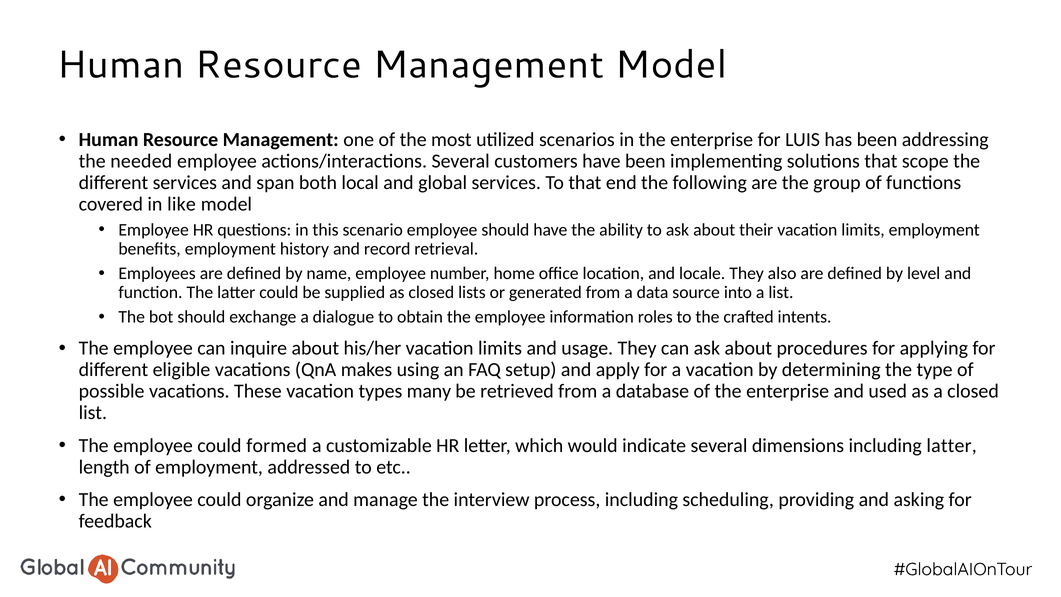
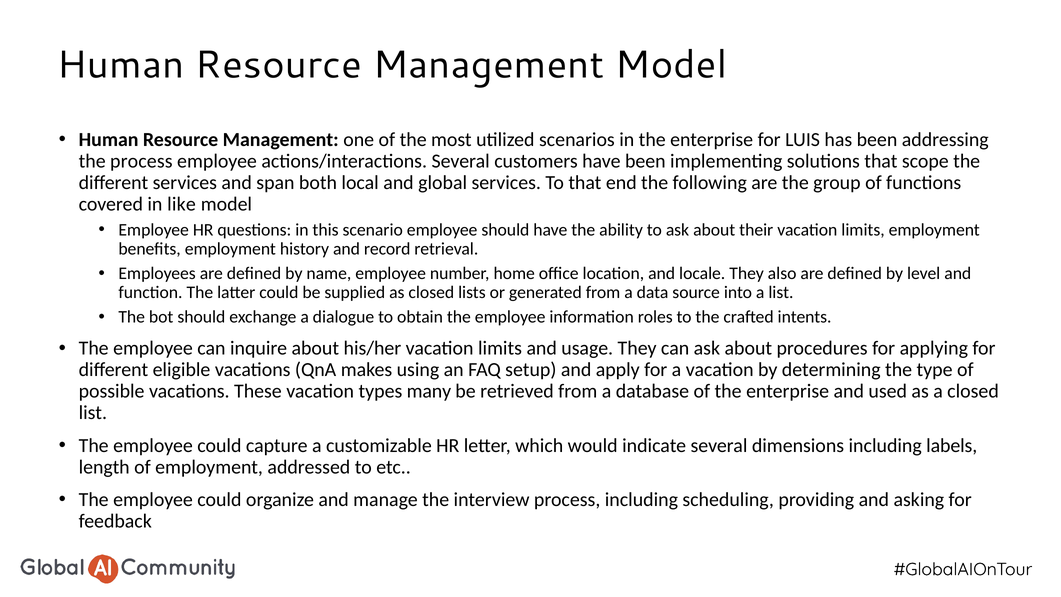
the needed: needed -> process
formed: formed -> capture
including latter: latter -> labels
